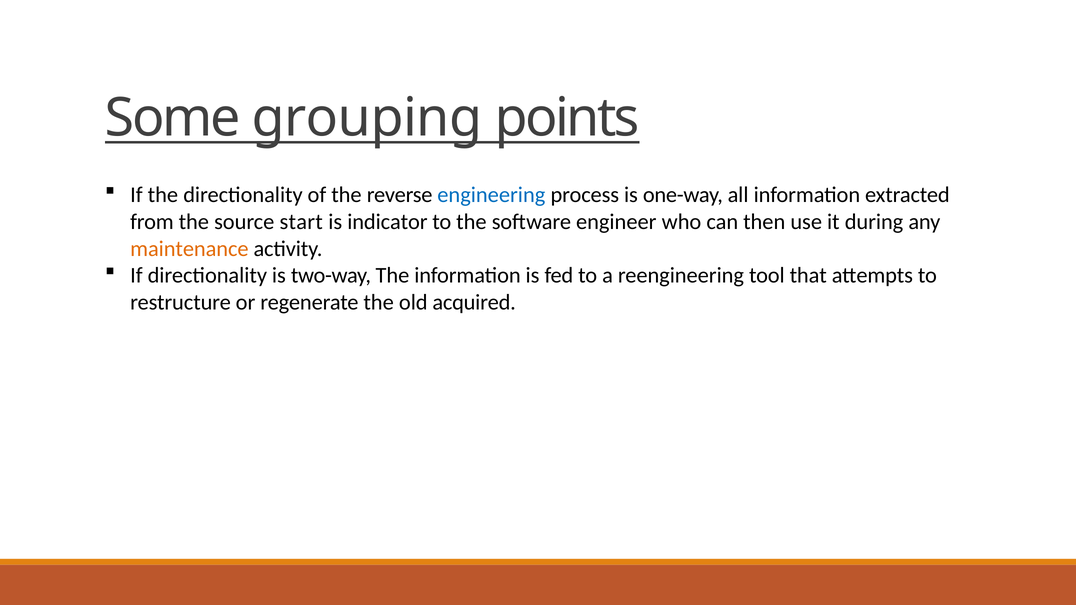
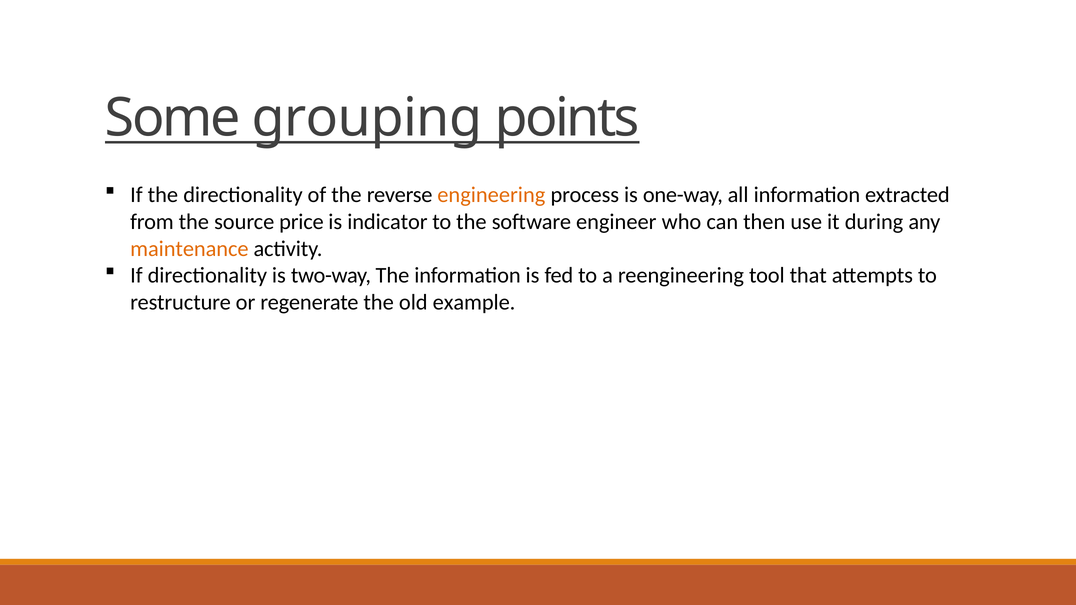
engineering colour: blue -> orange
start: start -> price
acquired: acquired -> example
